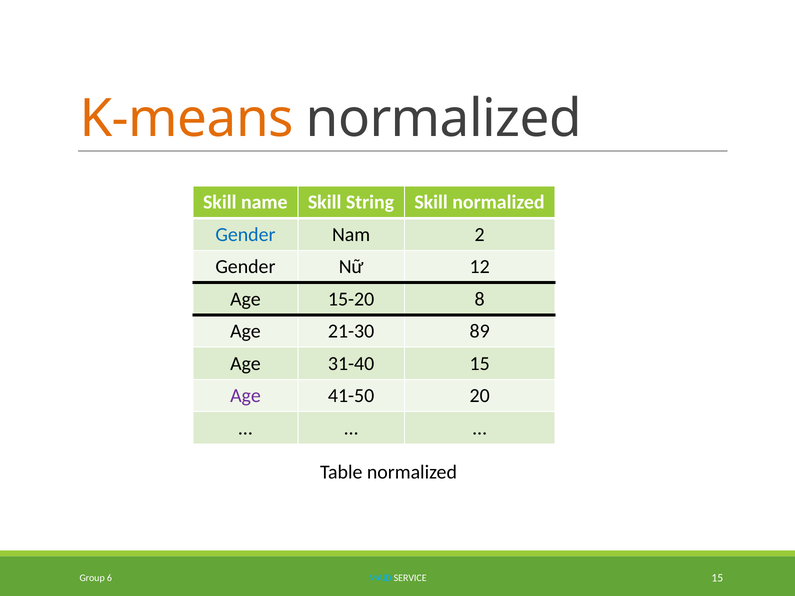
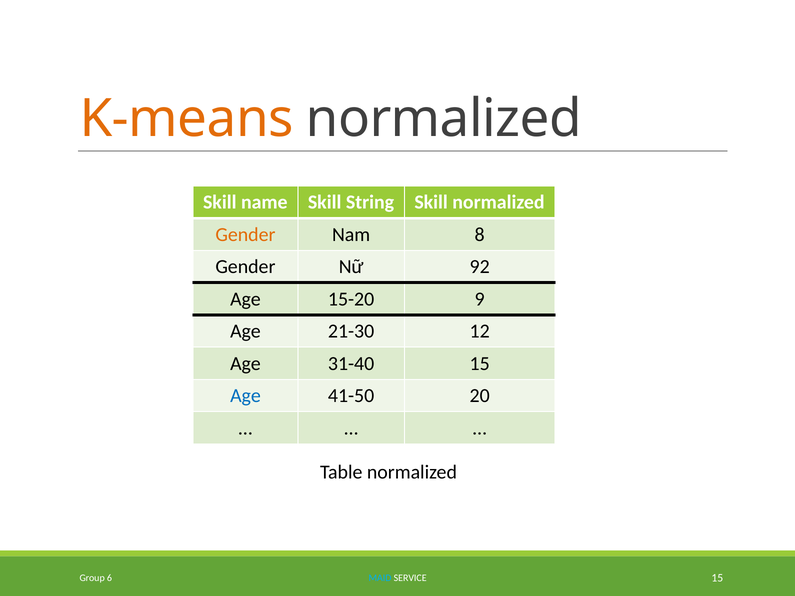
Gender at (245, 235) colour: blue -> orange
2: 2 -> 8
12: 12 -> 92
8: 8 -> 9
89: 89 -> 12
Age at (245, 396) colour: purple -> blue
